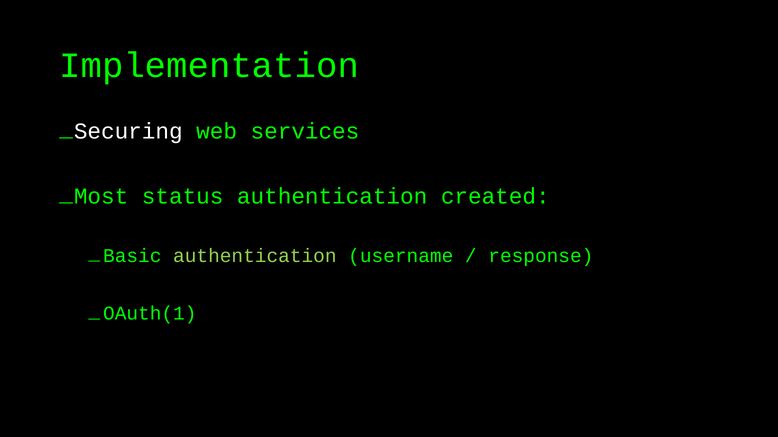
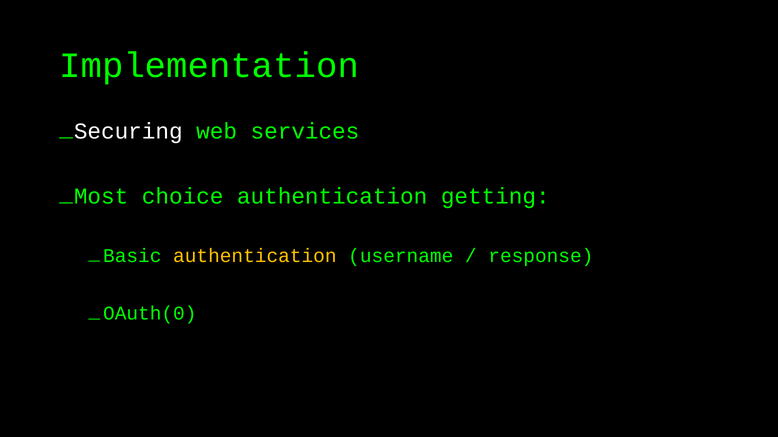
status: status -> choice
created: created -> getting
authentication at (255, 256) colour: light green -> yellow
OAuth(1: OAuth(1 -> OAuth(0
